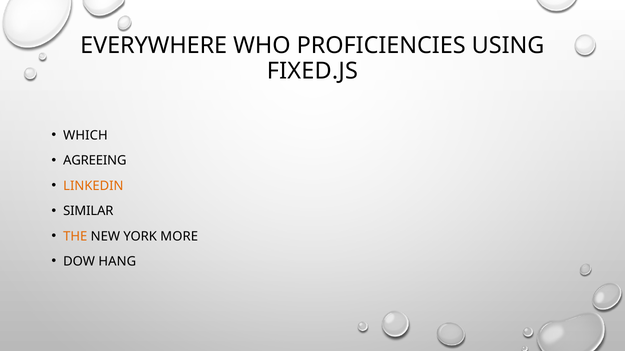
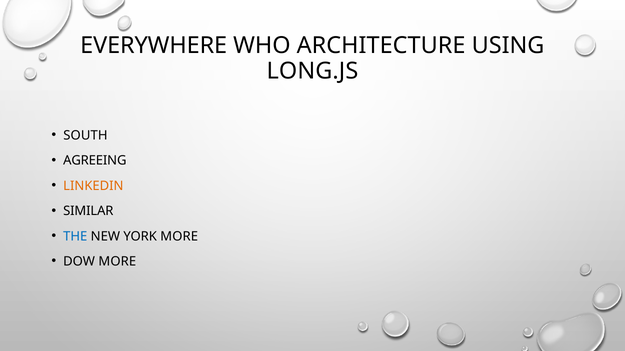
PROFICIENCIES: PROFICIENCIES -> ARCHITECTURE
FIXED.JS: FIXED.JS -> LONG.JS
WHICH: WHICH -> SOUTH
THE colour: orange -> blue
DOW HANG: HANG -> MORE
